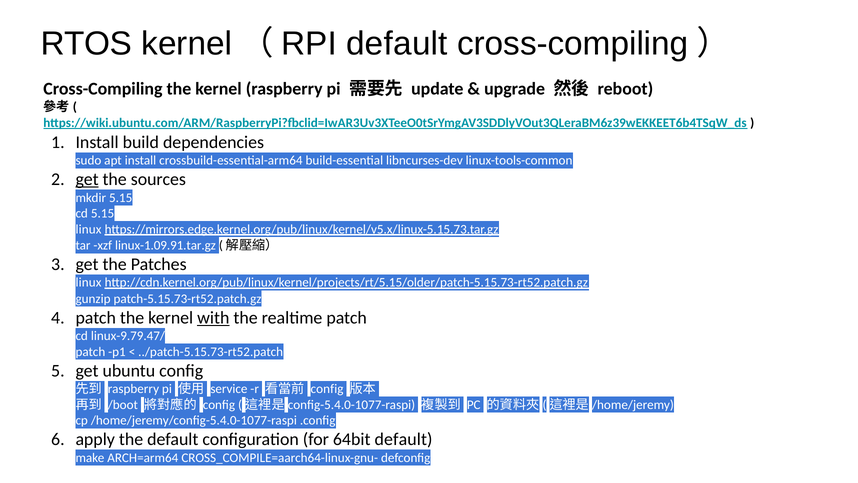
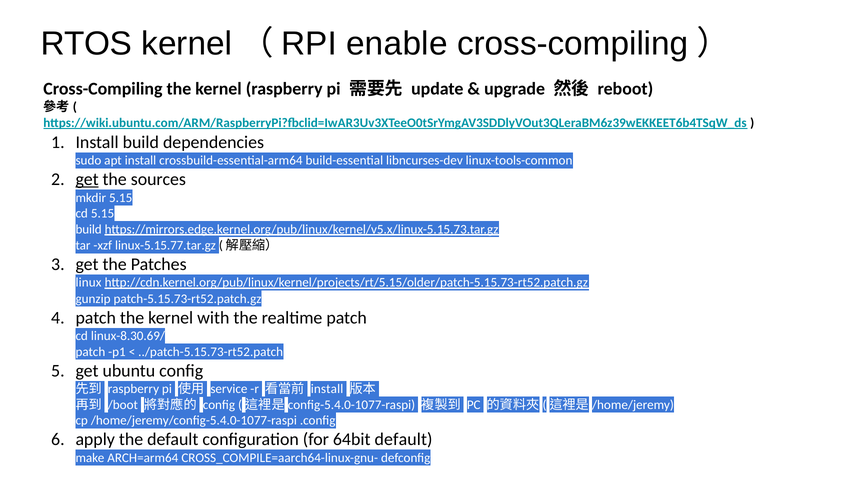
default at (397, 44): default -> enable
linux at (89, 229): linux -> build
linux-1.09.91.tar.gz: linux-1.09.91.tar.gz -> linux-5.15.77.tar.gz
with underline: present -> none
linux-9.79.47/: linux-9.79.47/ -> linux-8.30.69/
config at (327, 389): config -> install
